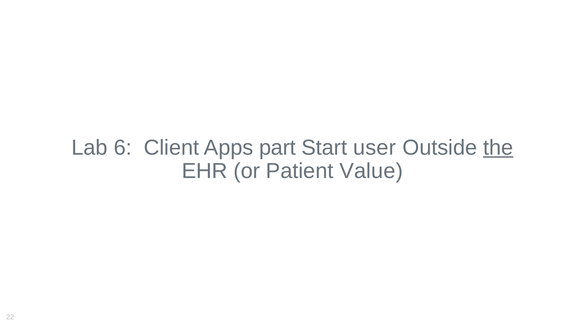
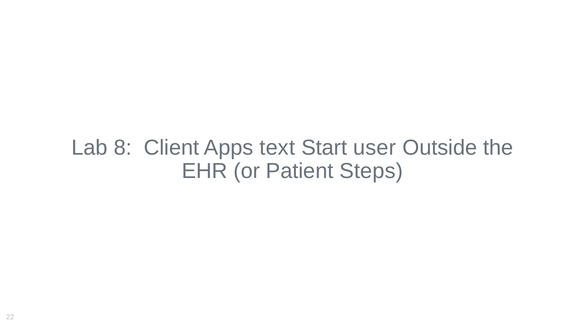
6: 6 -> 8
part: part -> text
the underline: present -> none
Value: Value -> Steps
